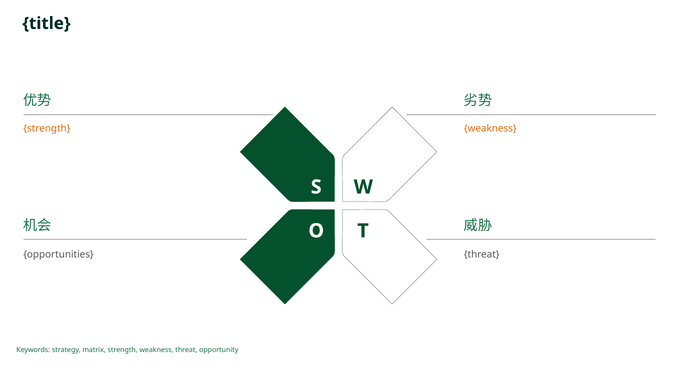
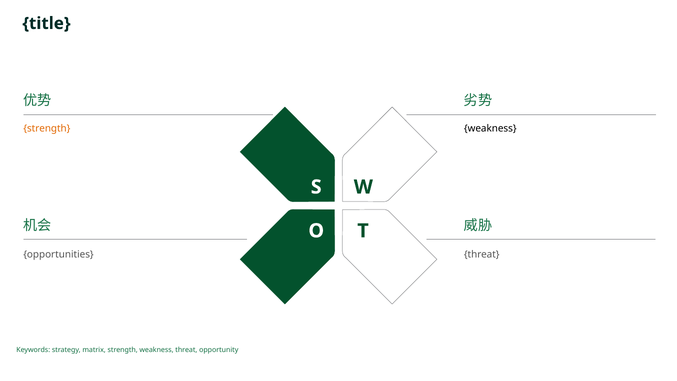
weakness at (490, 128) colour: orange -> black
